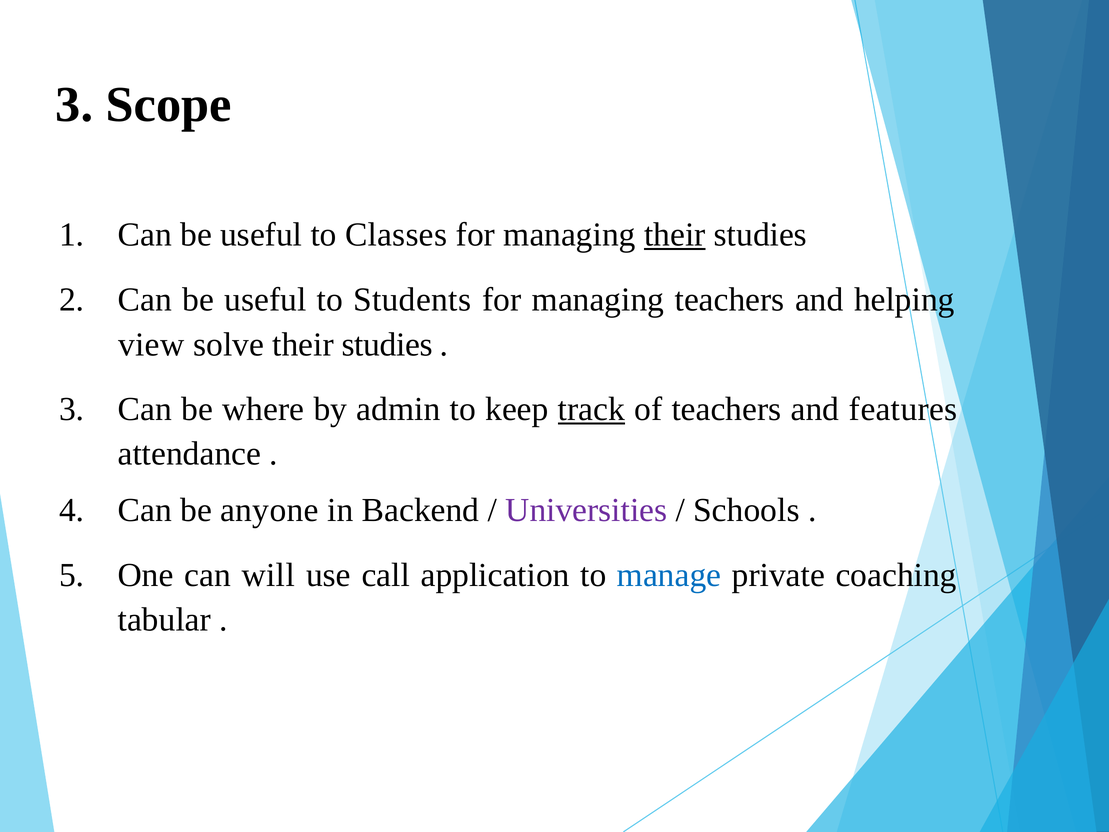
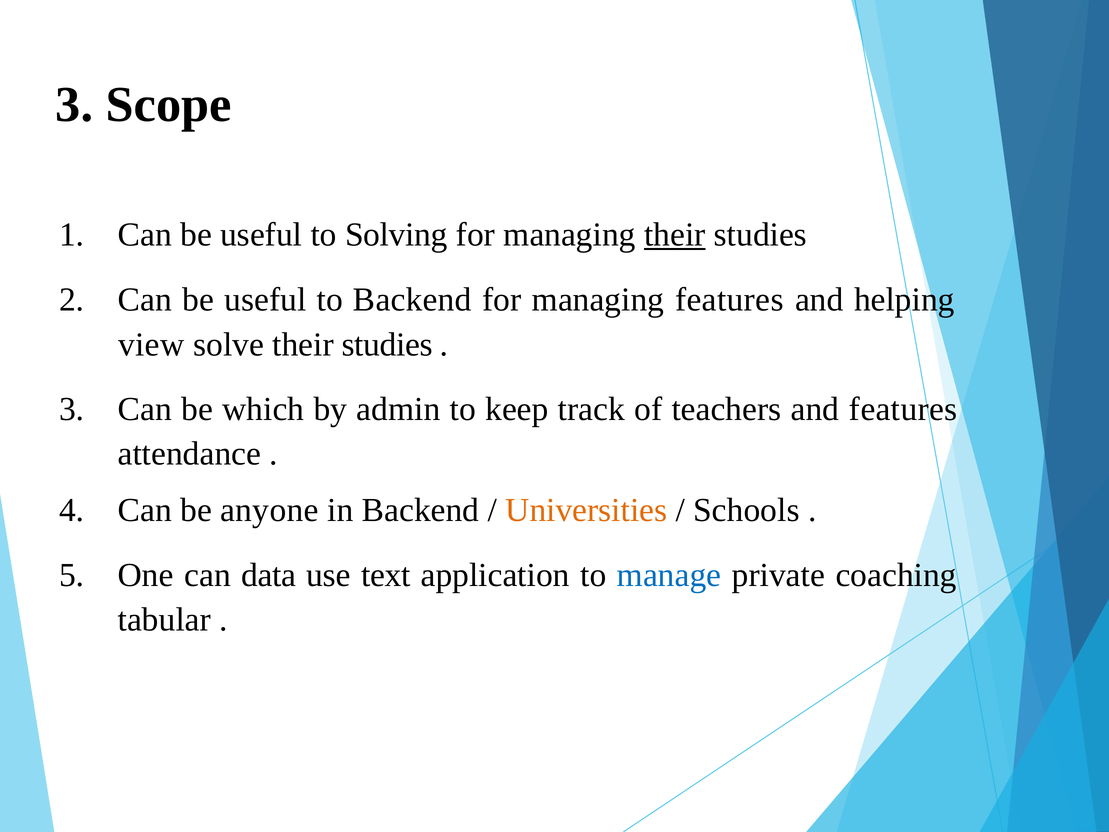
Classes: Classes -> Solving
to Students: Students -> Backend
managing teachers: teachers -> features
where: where -> which
track underline: present -> none
Universities colour: purple -> orange
will: will -> data
call: call -> text
